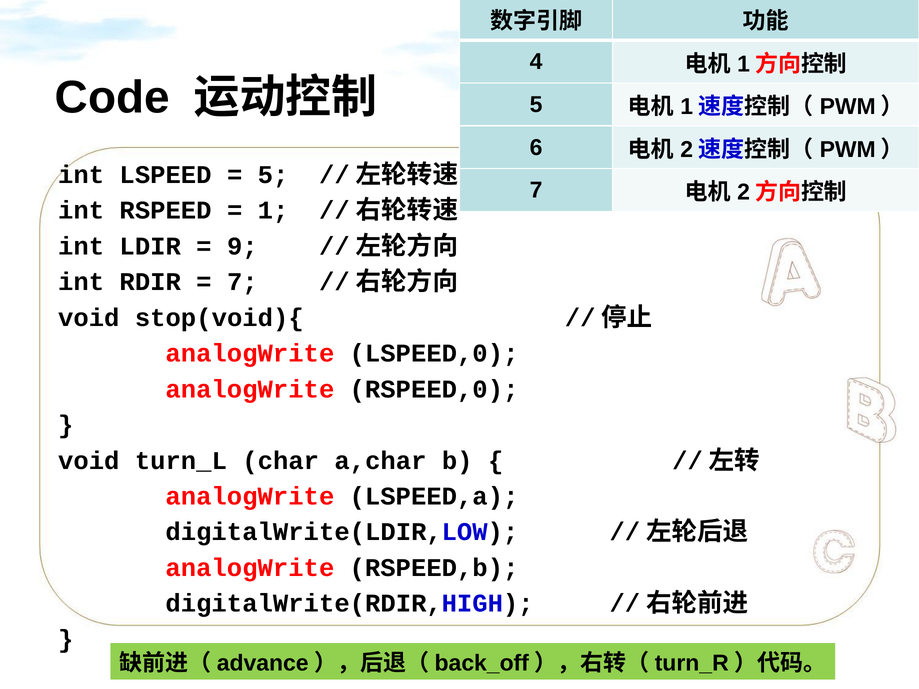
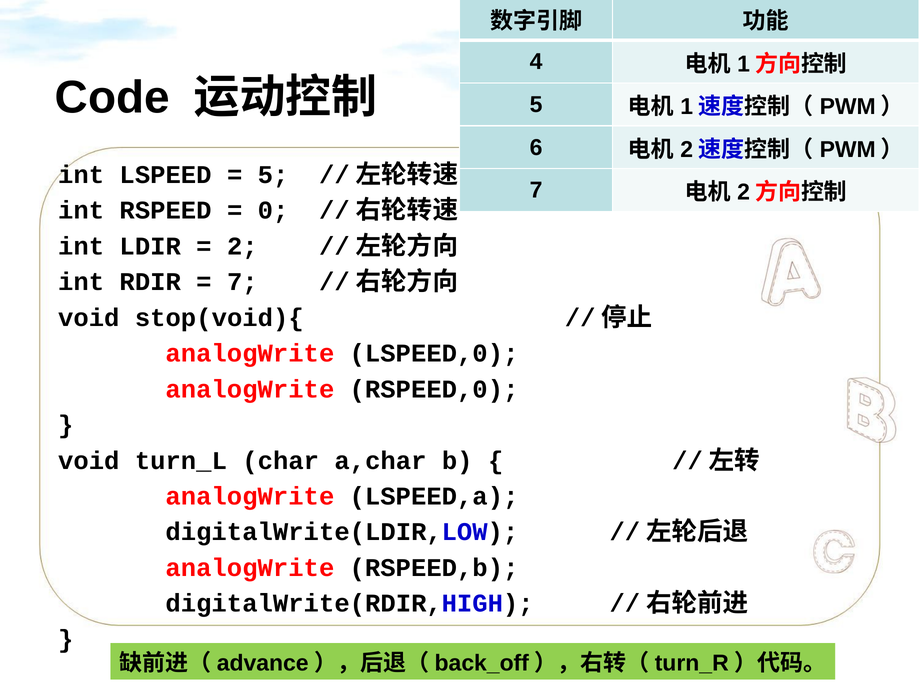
1: 1 -> 0
9: 9 -> 2
